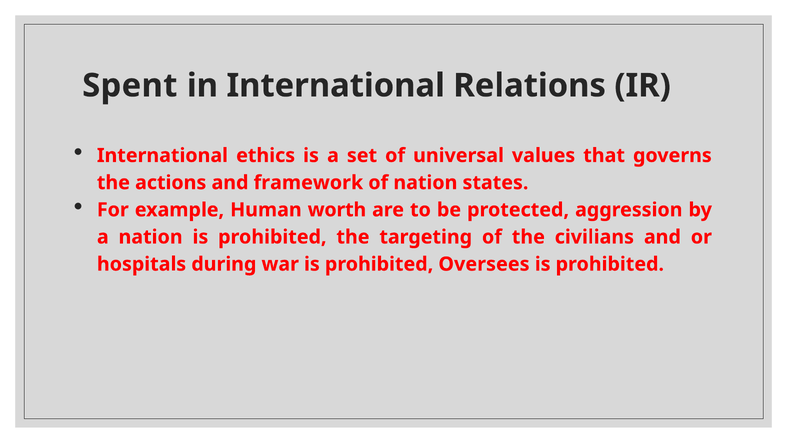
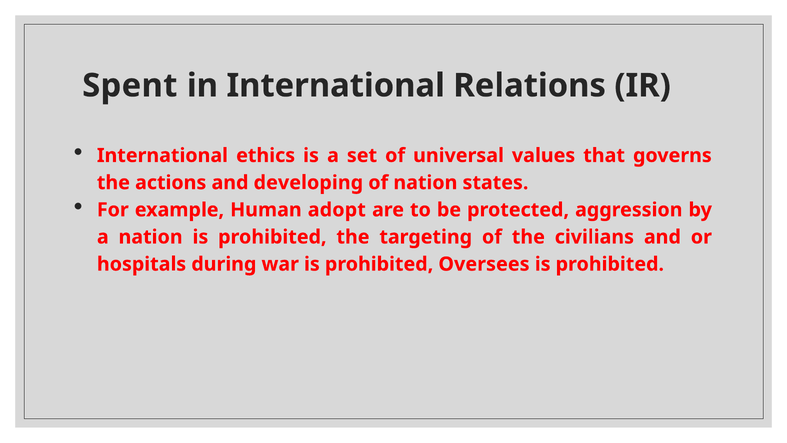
framework: framework -> developing
worth: worth -> adopt
